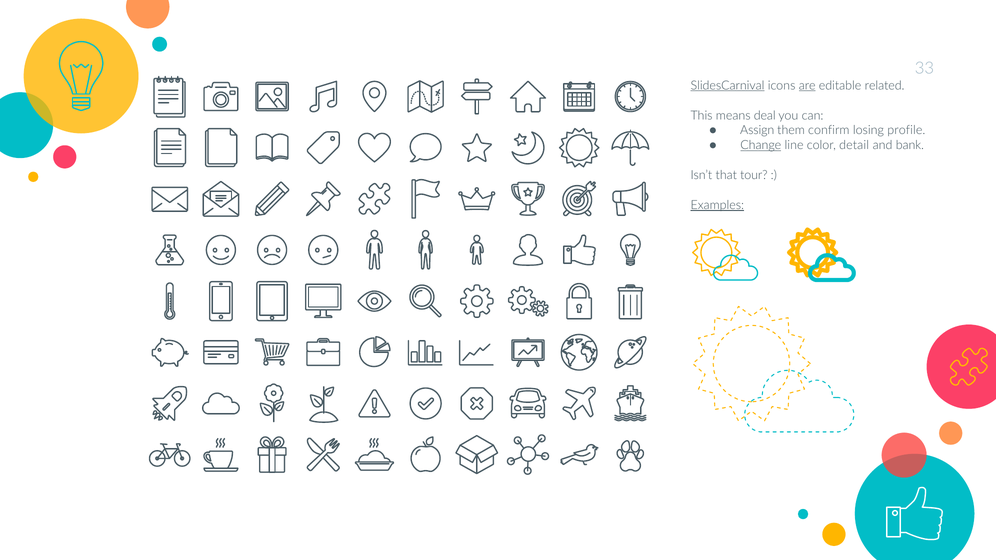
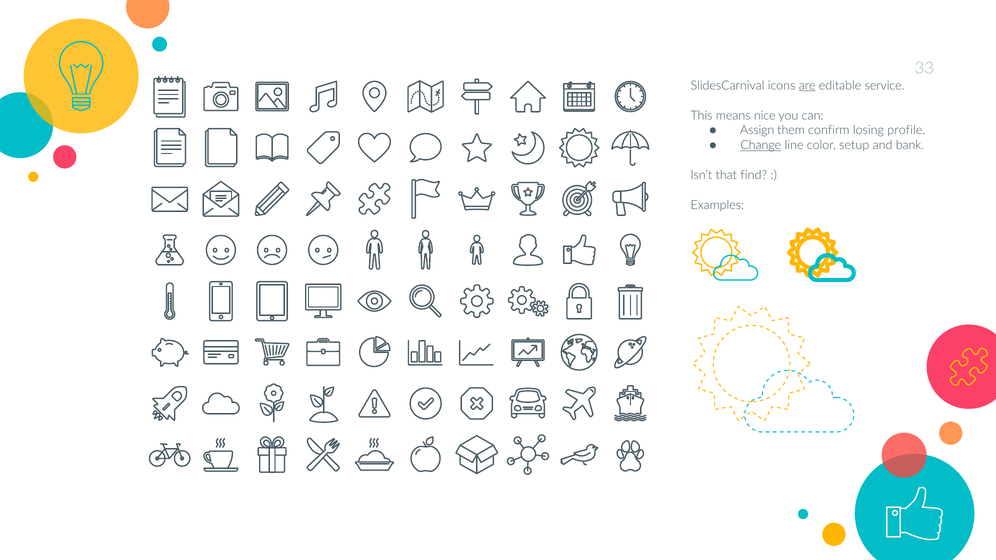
SlidesCarnival underline: present -> none
related: related -> service
deal: deal -> nice
detail: detail -> setup
tour: tour -> find
Examples underline: present -> none
